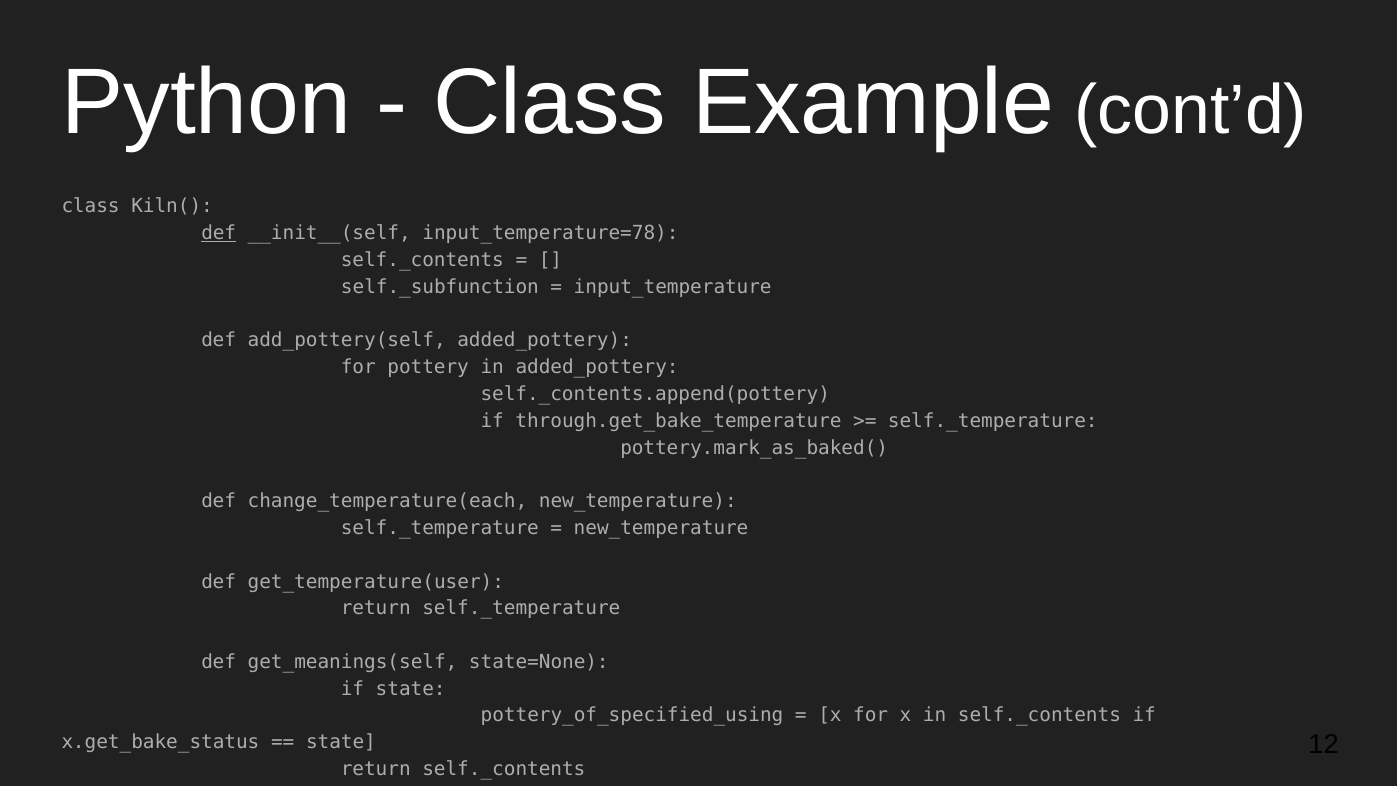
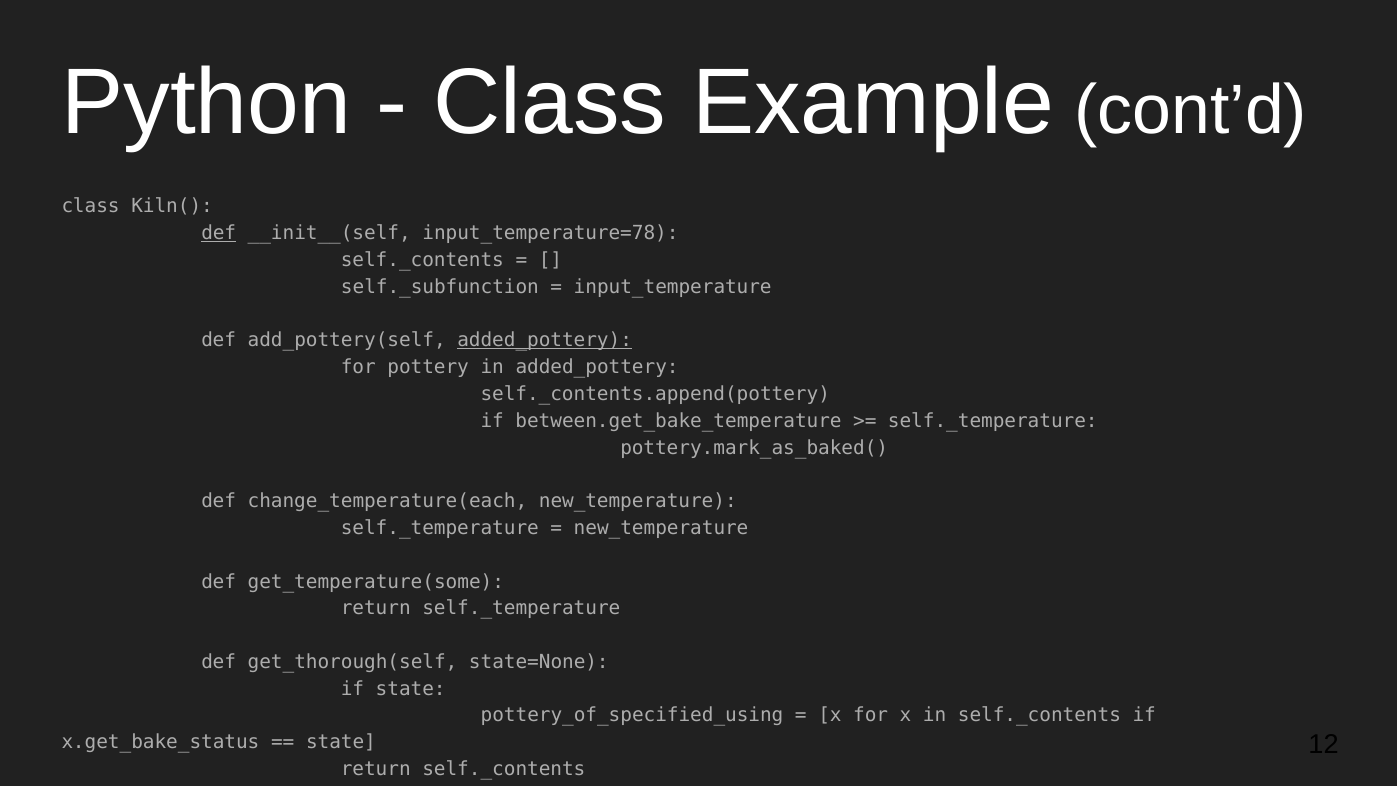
added_pottery at (545, 340) underline: none -> present
through.get_bake_temperature: through.get_bake_temperature -> between.get_bake_temperature
get_temperature(user: get_temperature(user -> get_temperature(some
get_meanings(self: get_meanings(self -> get_thorough(self
